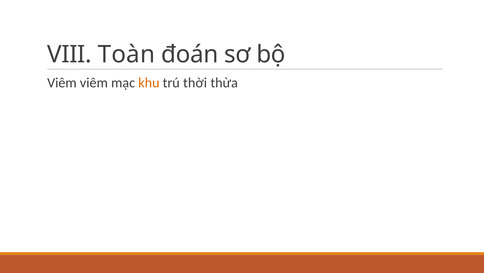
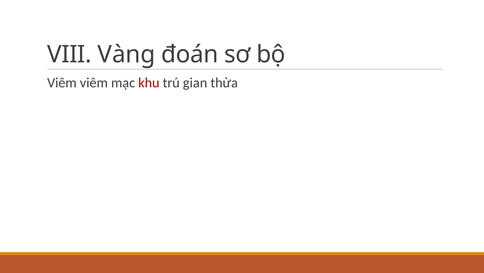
Toàn: Toàn -> Vàng
khu colour: orange -> red
thời: thời -> gian
